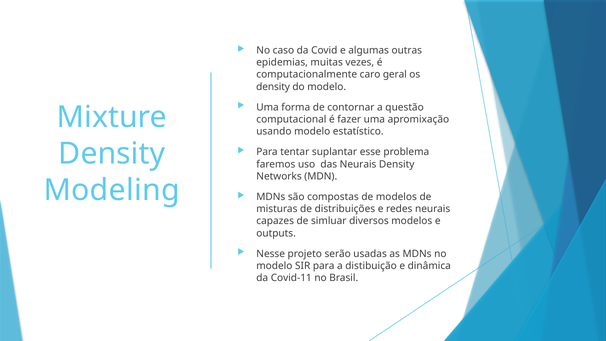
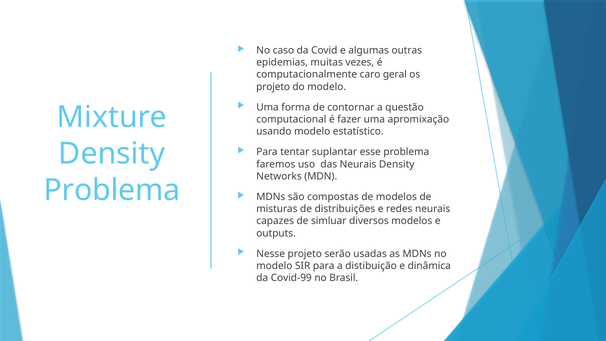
density at (273, 87): density -> projeto
Modeling at (112, 190): Modeling -> Problema
Covid-11: Covid-11 -> Covid-99
